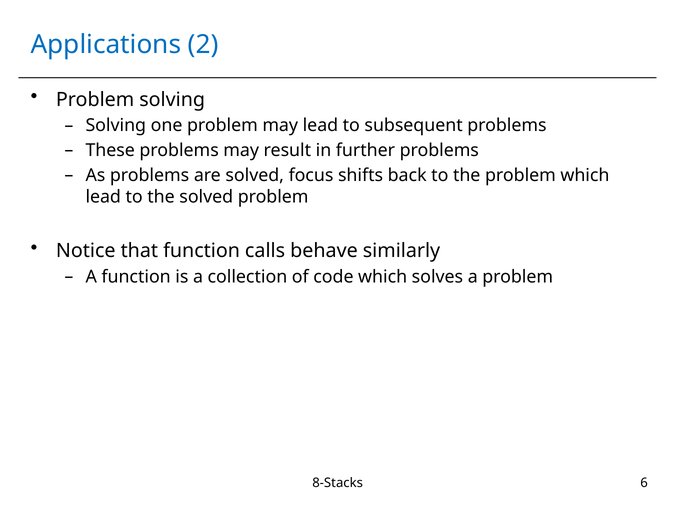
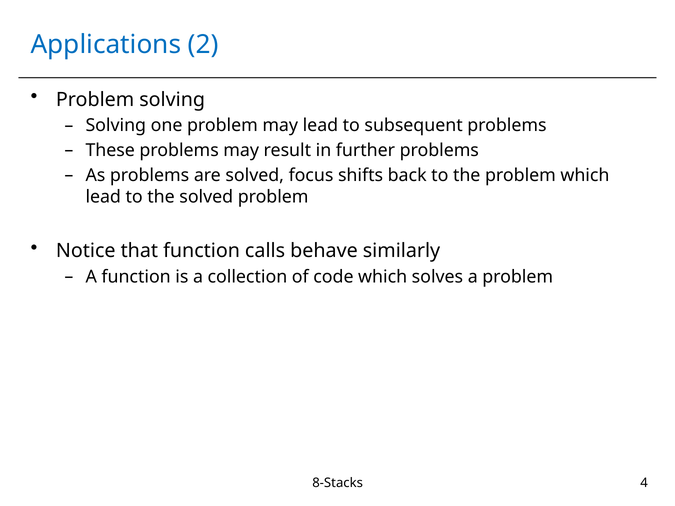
6: 6 -> 4
